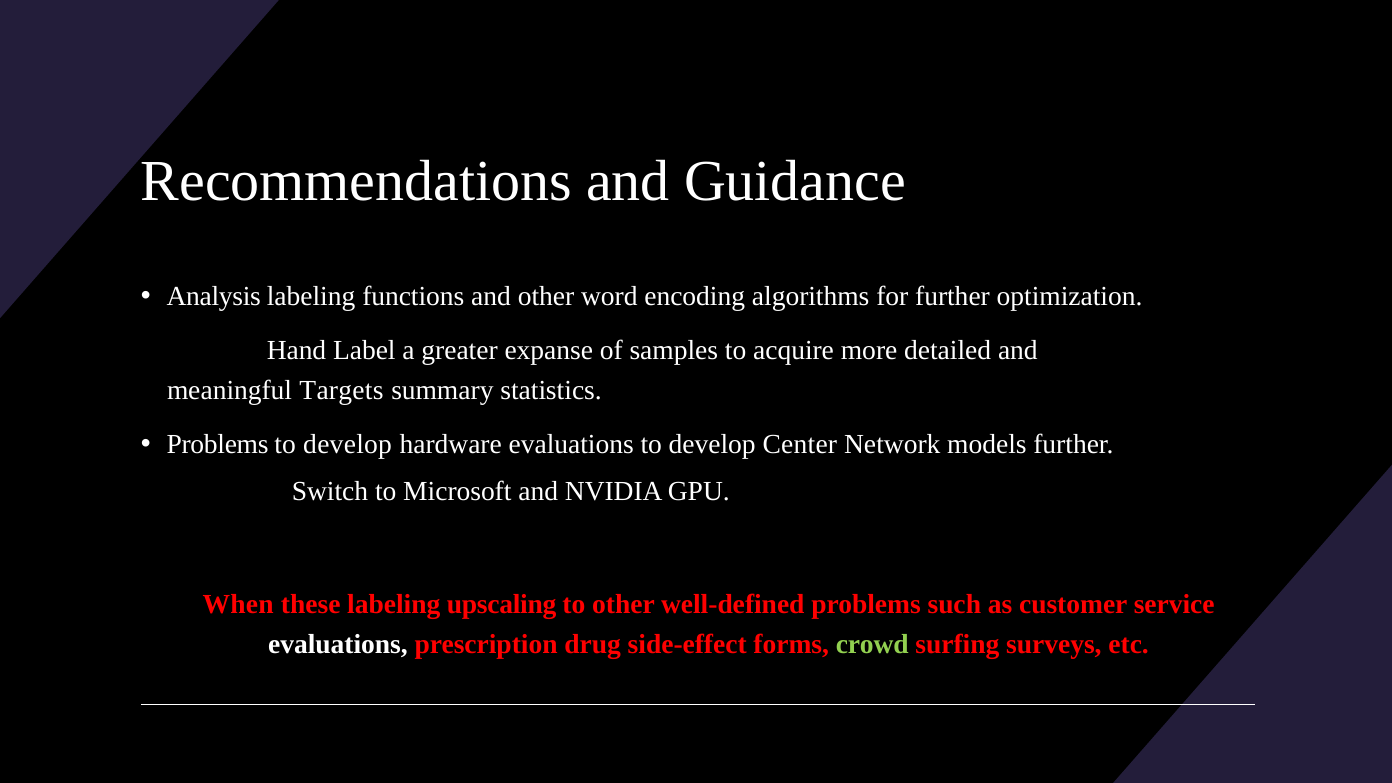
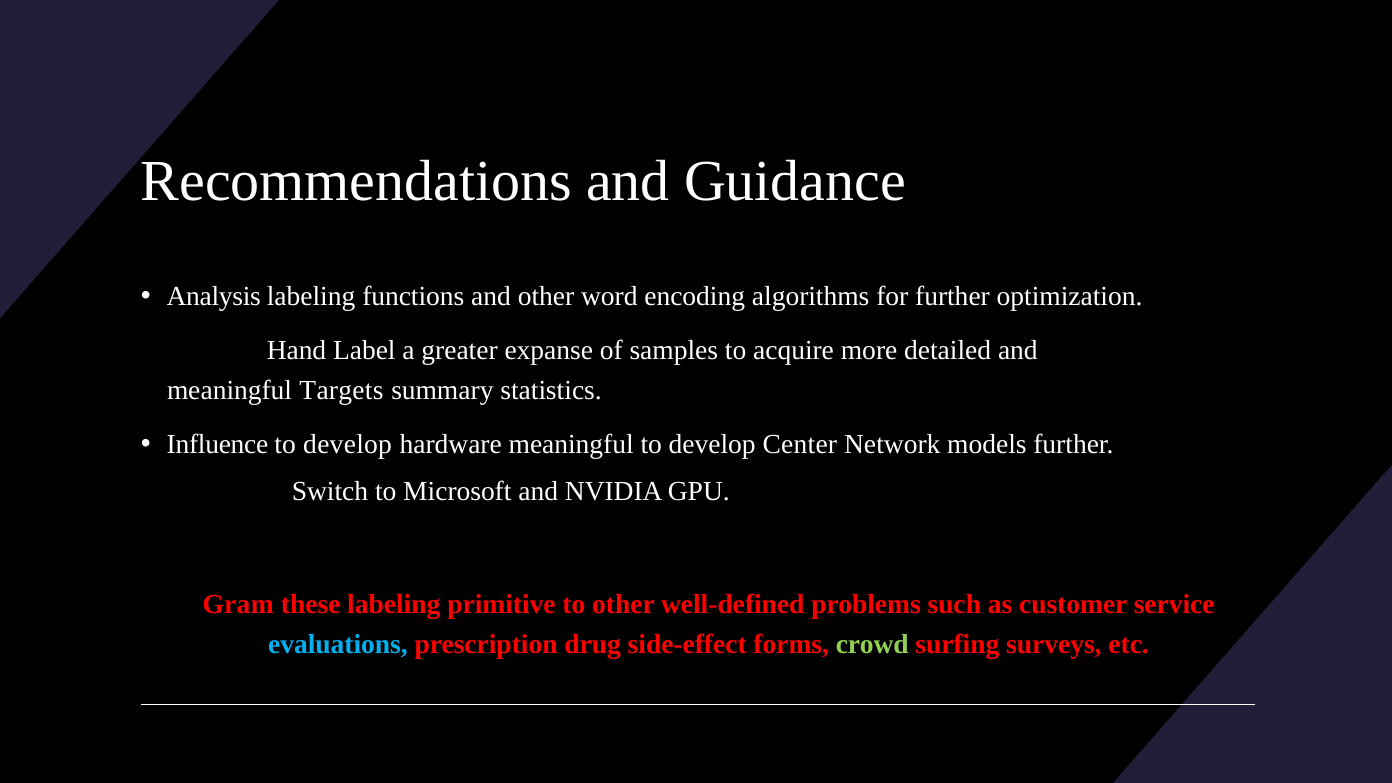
Problems at (218, 444): Problems -> Influence
hardware evaluations: evaluations -> meaningful
When: When -> Gram
upscaling: upscaling -> primitive
evaluations at (338, 644) colour: white -> light blue
